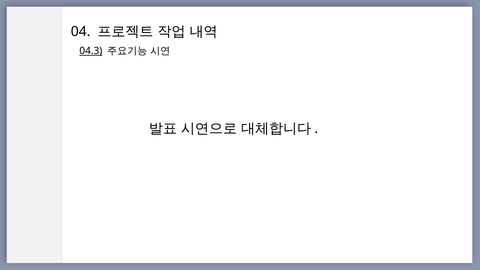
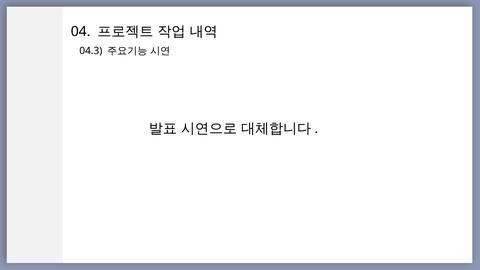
04.3 underline: present -> none
